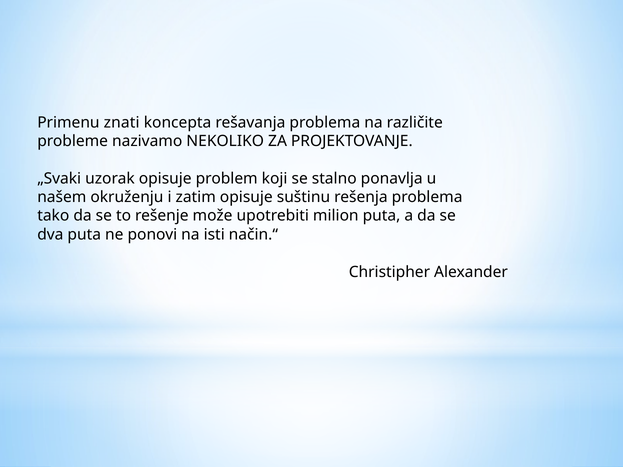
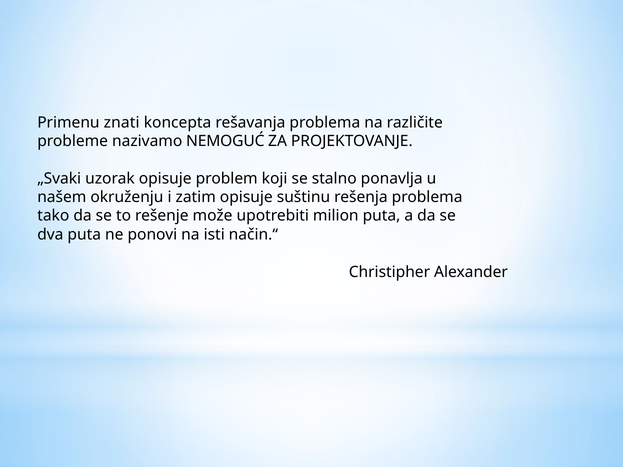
NEKOLIKO: NEKOLIKO -> NEMOGUĆ
